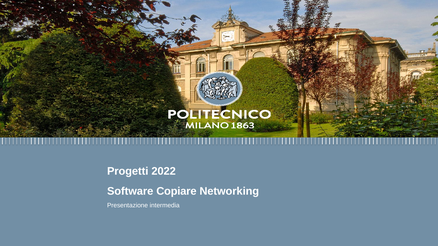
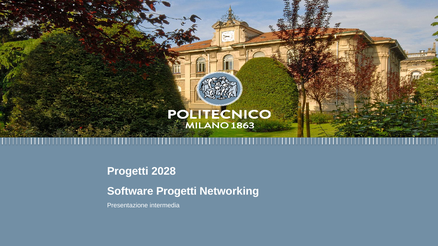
2022: 2022 -> 2028
Software Copiare: Copiare -> Progetti
